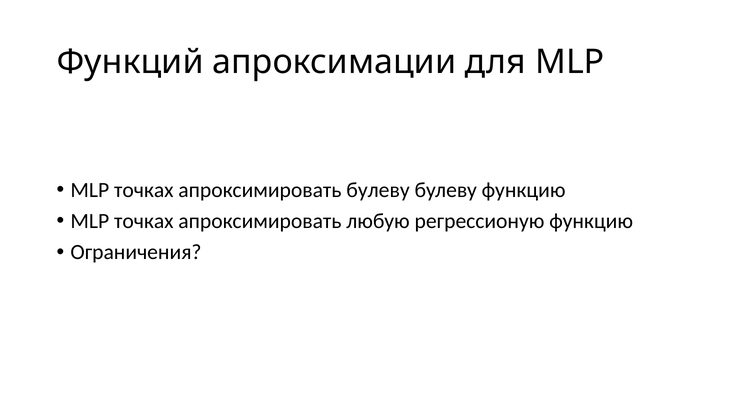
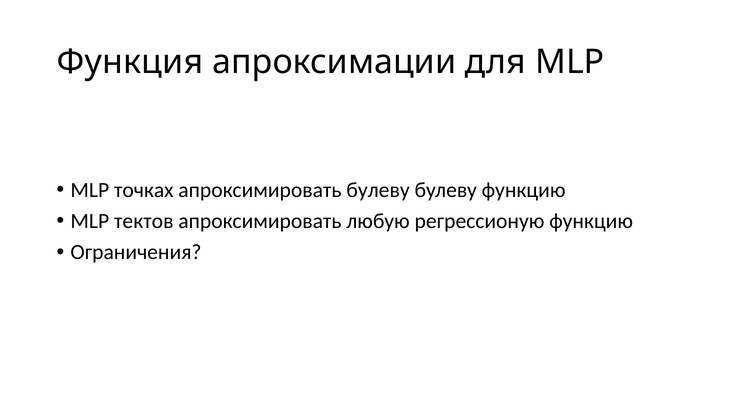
Функций: Функций -> Функция
точках at (144, 221): точках -> тектов
